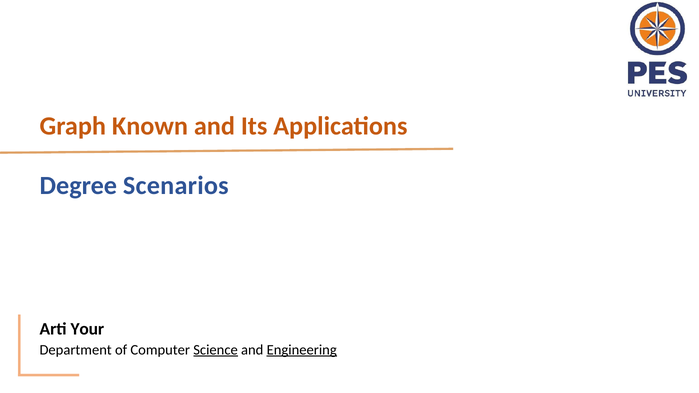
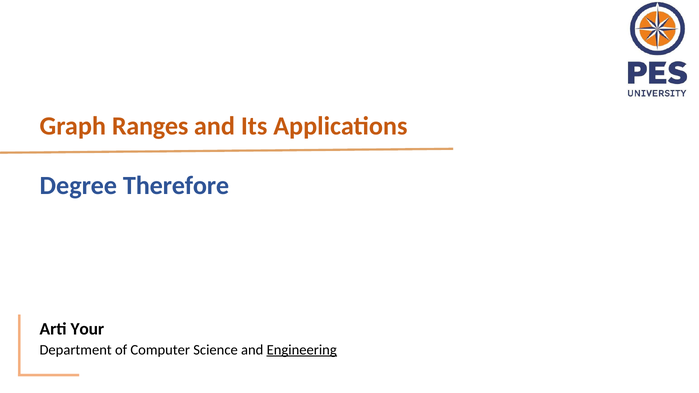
Known: Known -> Ranges
Scenarios: Scenarios -> Therefore
Science underline: present -> none
